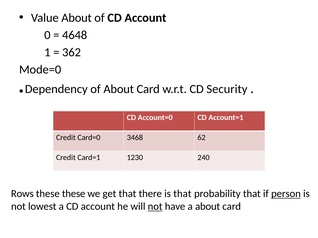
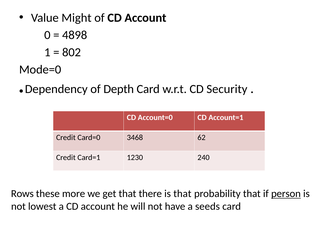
Value About: About -> Might
4648: 4648 -> 4898
362: 362 -> 802
of About: About -> Depth
these these: these -> more
not at (155, 207) underline: present -> none
a about: about -> seeds
